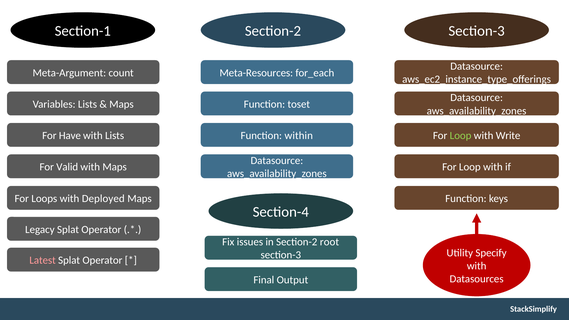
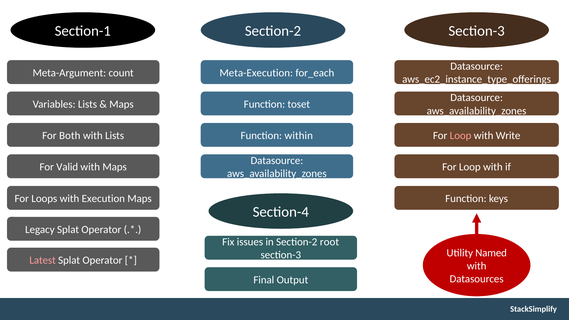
Meta-Resources: Meta-Resources -> Meta-Execution
Have: Have -> Both
Loop at (461, 136) colour: light green -> pink
Deployed: Deployed -> Execution
Specify: Specify -> Named
